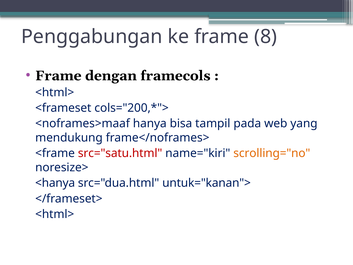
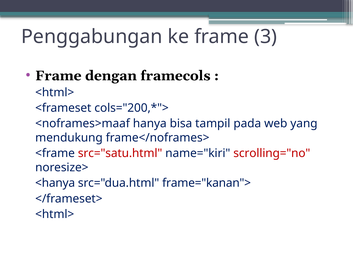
8: 8 -> 3
scrolling="no colour: orange -> red
untuk="kanan">: untuk="kanan"> -> frame="kanan">
